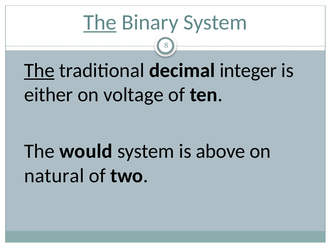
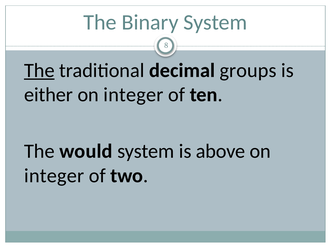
The at (100, 22) underline: present -> none
integer: integer -> groups
voltage at (134, 95): voltage -> integer
natural at (54, 176): natural -> integer
